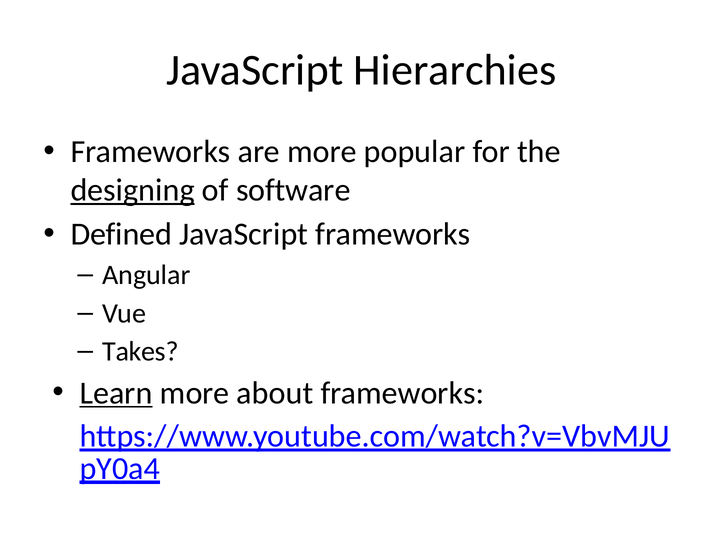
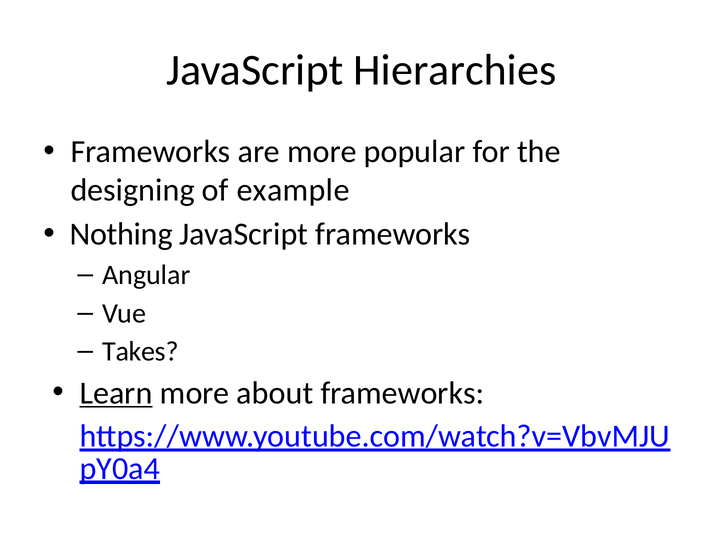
designing underline: present -> none
software: software -> example
Defined: Defined -> Nothing
